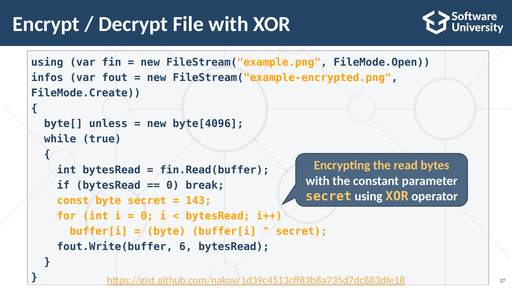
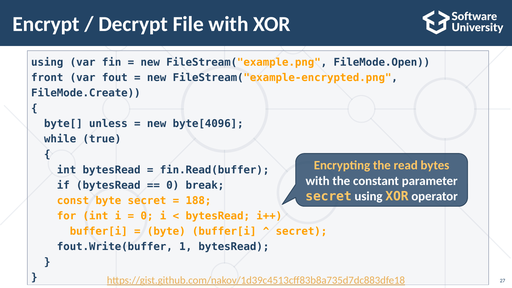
infos: infos -> front
143: 143 -> 188
6: 6 -> 1
